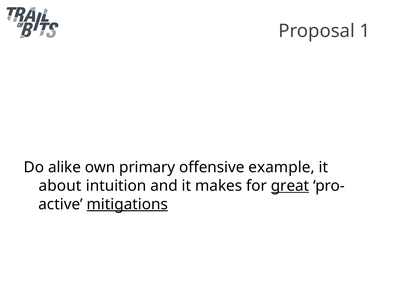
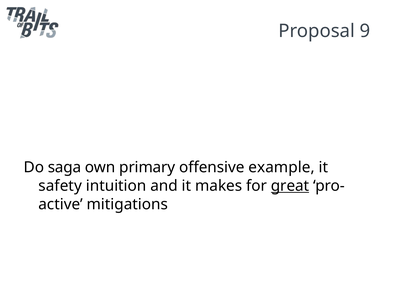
1: 1 -> 9
alike: alike -> saga
about: about -> safety
mitigations underline: present -> none
